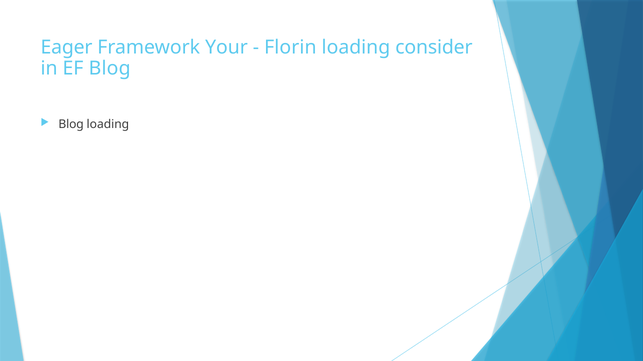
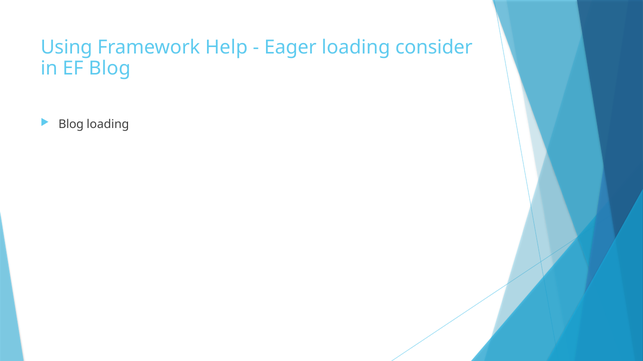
Eager: Eager -> Using
Your: Your -> Help
Florin: Florin -> Eager
